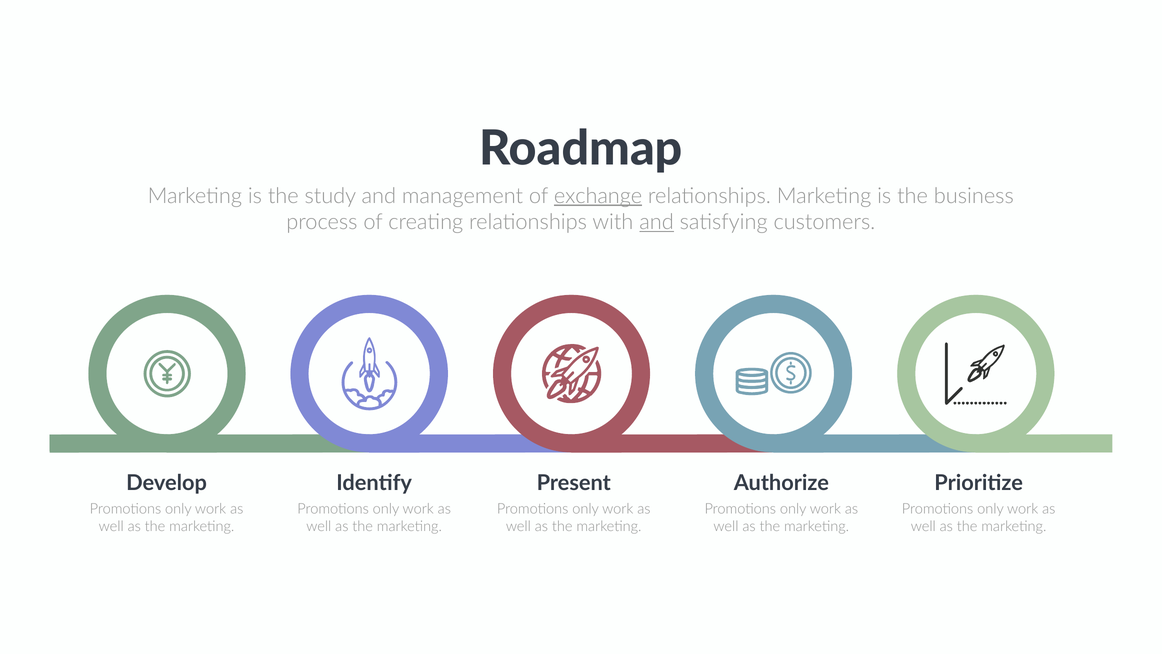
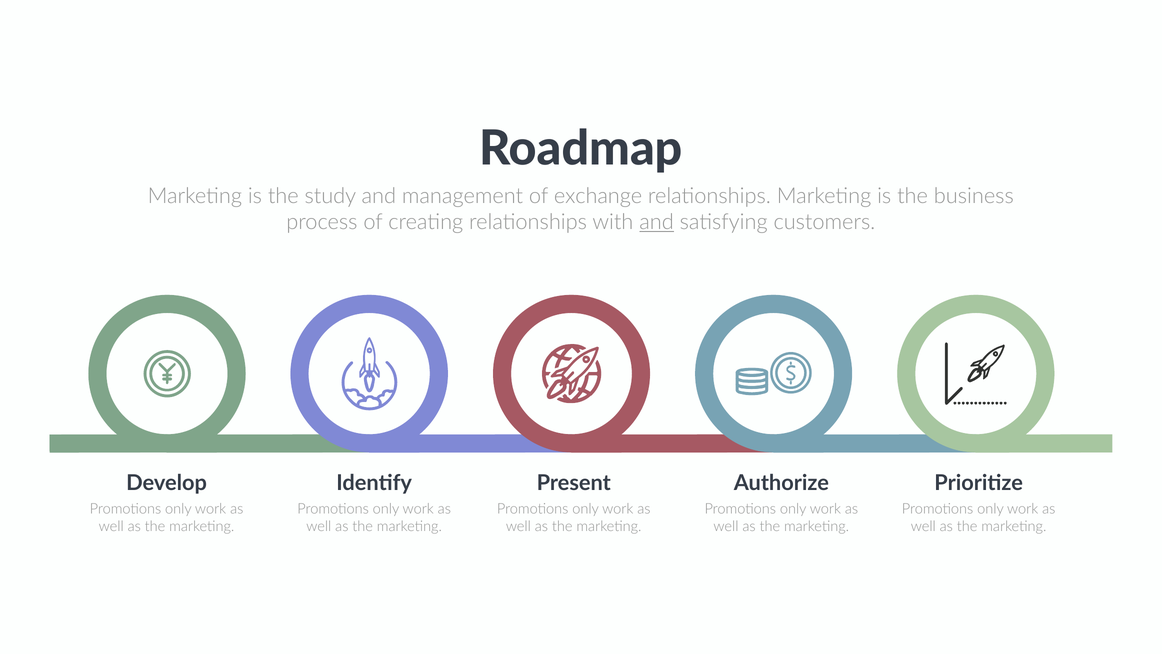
exchange underline: present -> none
